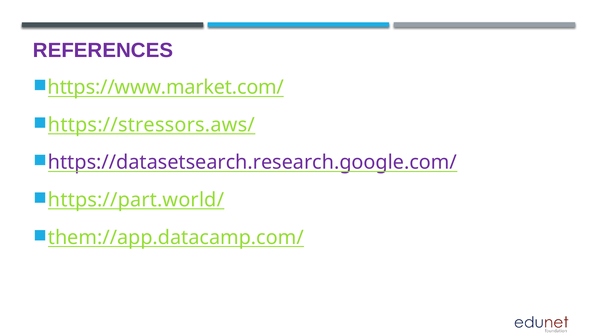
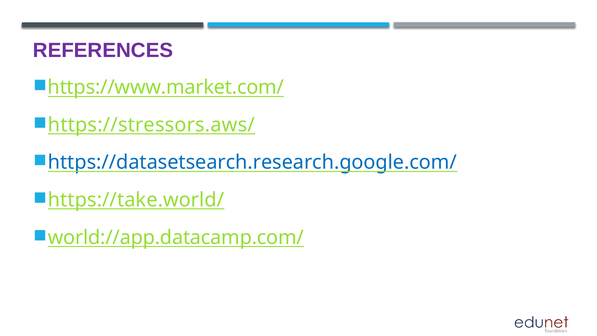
https://datasetsearch.research.google.com/ colour: purple -> blue
https://part.world/: https://part.world/ -> https://take.world/
them://app.datacamp.com/: them://app.datacamp.com/ -> world://app.datacamp.com/
